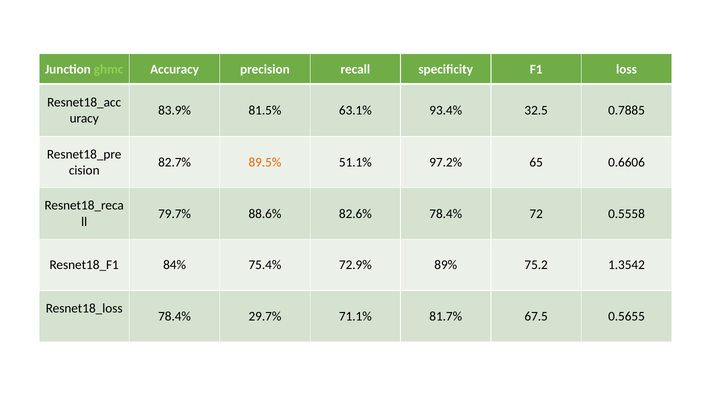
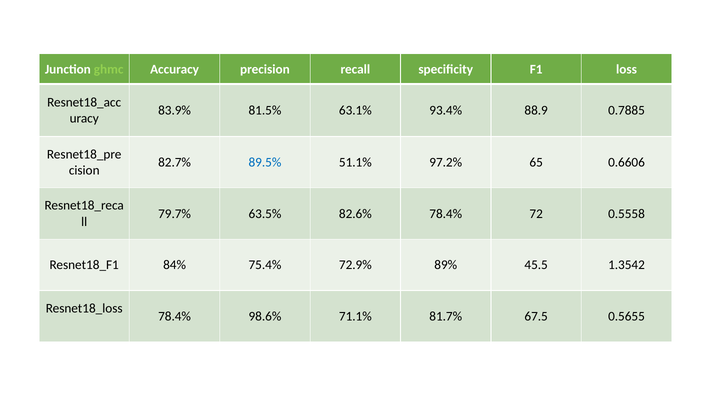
32.5: 32.5 -> 88.9
89.5% colour: orange -> blue
88.6%: 88.6% -> 63.5%
75.2: 75.2 -> 45.5
29.7%: 29.7% -> 98.6%
